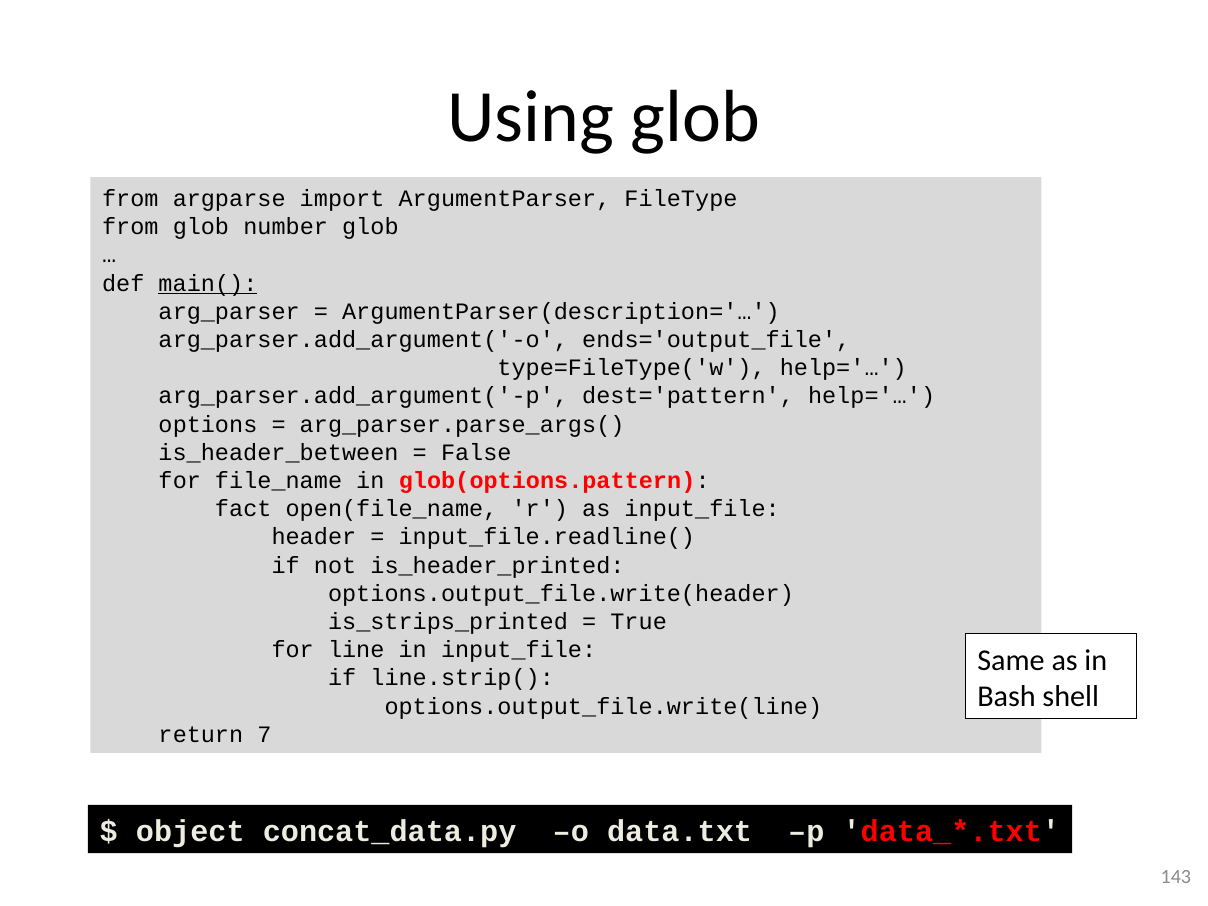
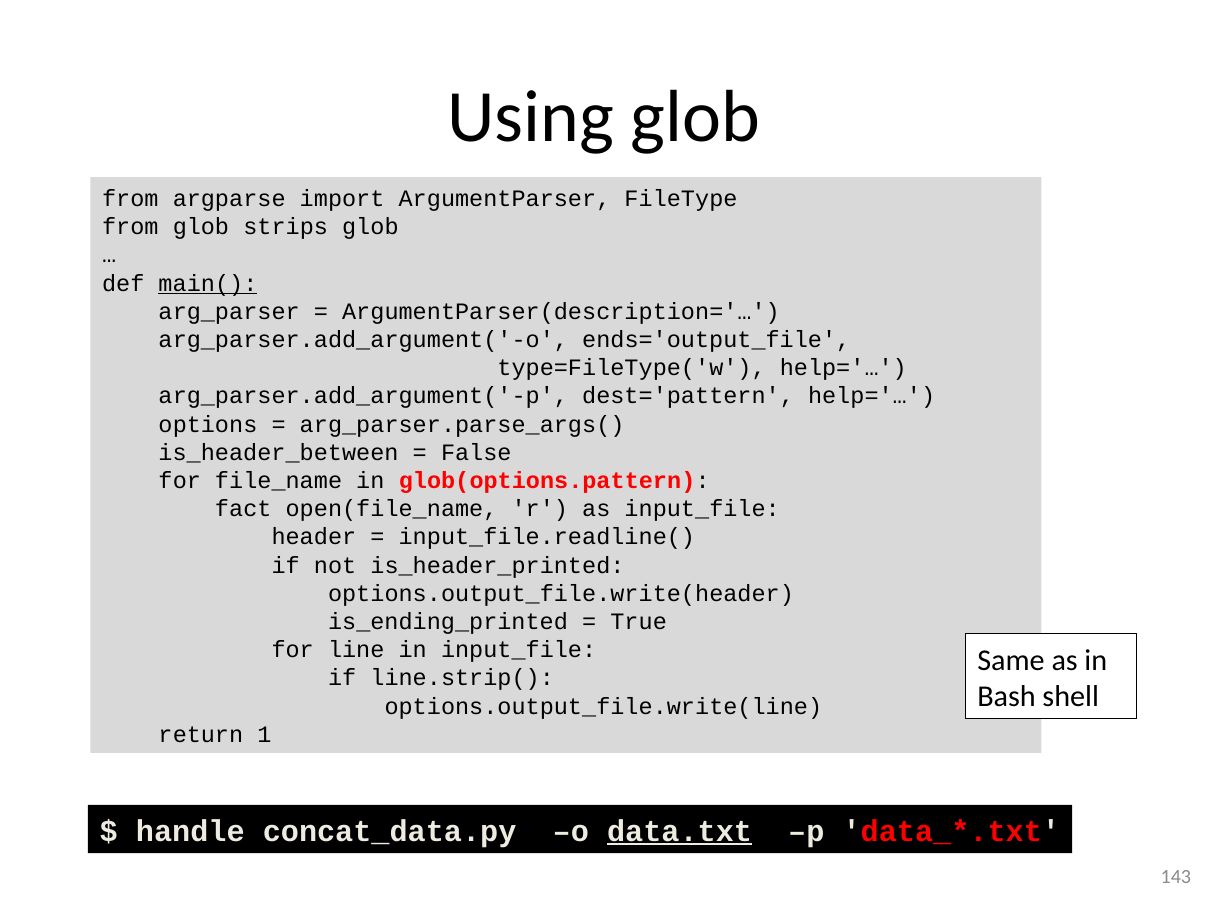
number: number -> strips
is_strips_printed: is_strips_printed -> is_ending_printed
7: 7 -> 1
object: object -> handle
data.txt underline: none -> present
